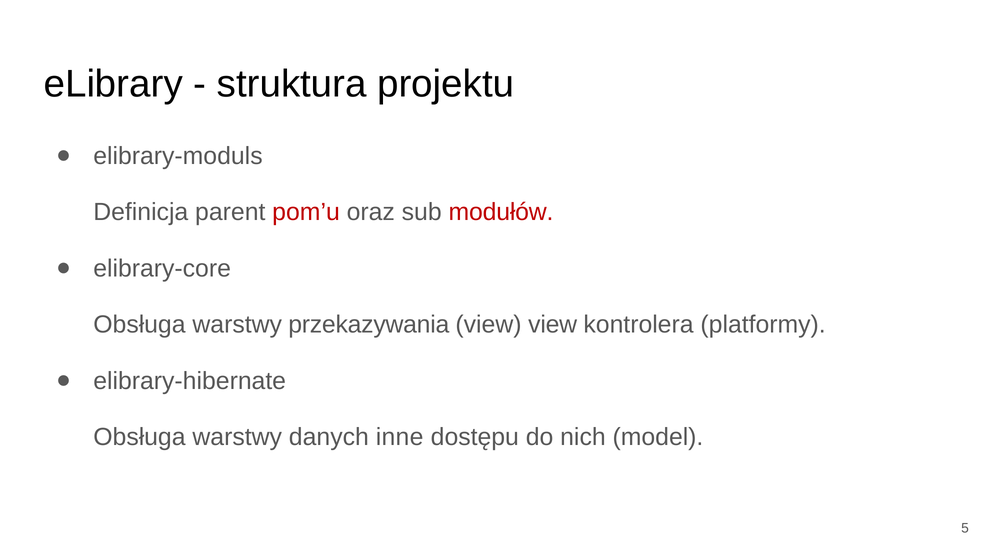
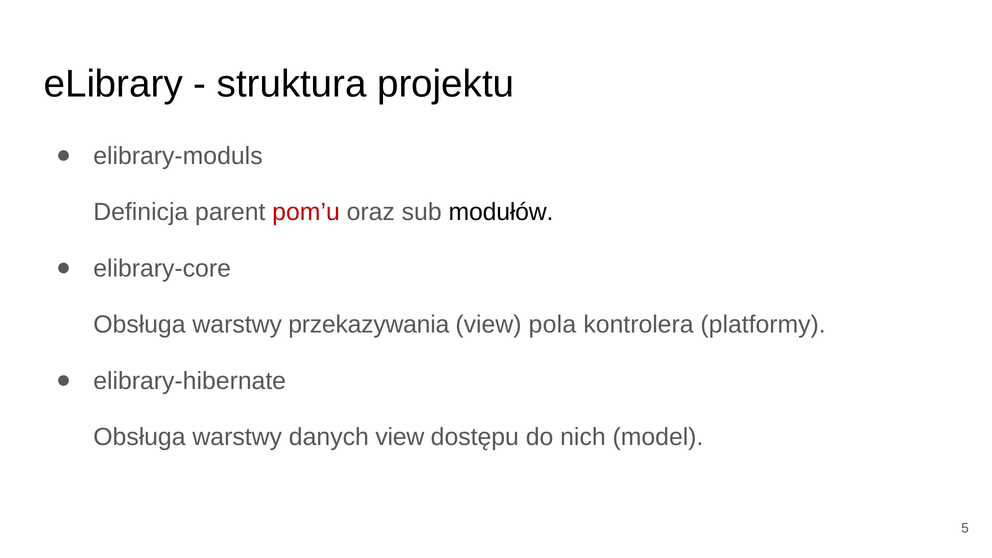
modułów colour: red -> black
view view: view -> pola
danych inne: inne -> view
